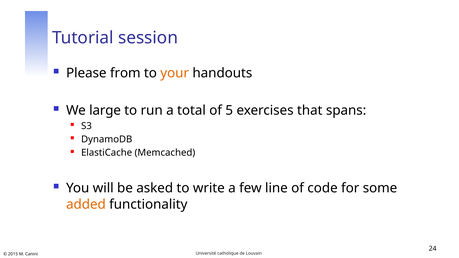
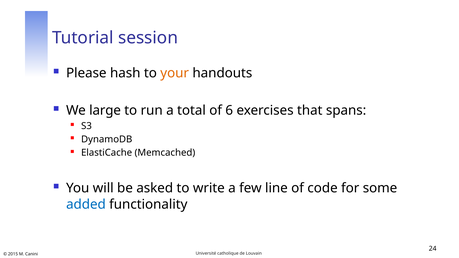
from: from -> hash
5: 5 -> 6
added colour: orange -> blue
